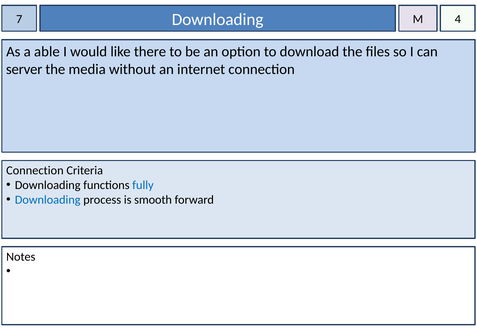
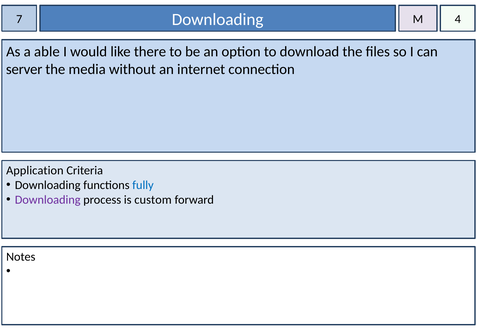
Connection at (35, 171): Connection -> Application
Downloading at (48, 200) colour: blue -> purple
smooth: smooth -> custom
